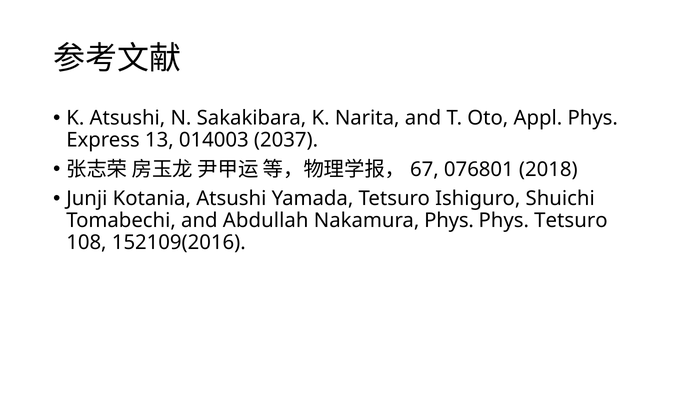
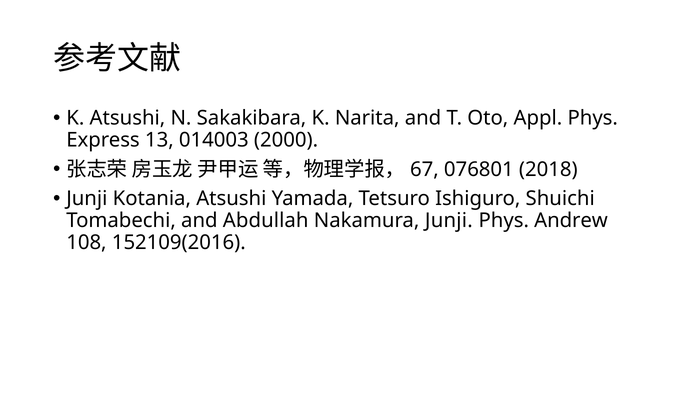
2037: 2037 -> 2000
Nakamura Phys: Phys -> Junji
Phys Tetsuro: Tetsuro -> Andrew
